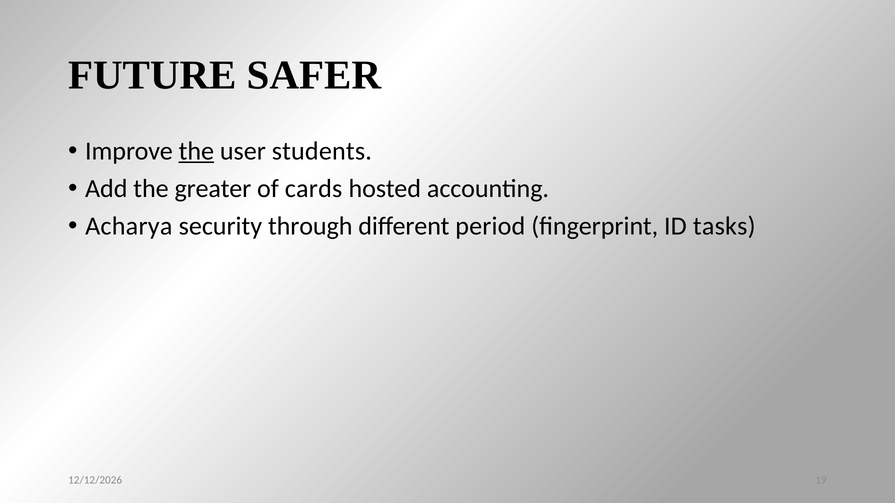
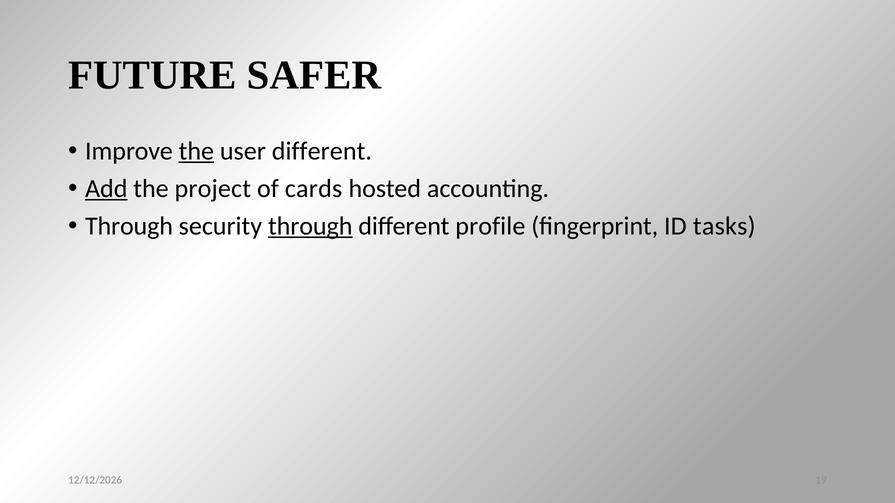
user students: students -> different
Add underline: none -> present
greater: greater -> project
Acharya at (129, 226): Acharya -> Through
through at (310, 226) underline: none -> present
period: period -> profile
